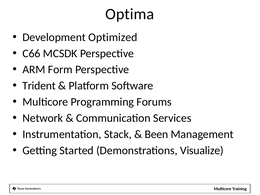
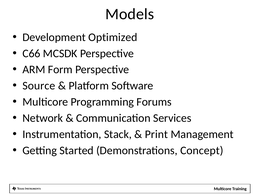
Optima: Optima -> Models
Trident: Trident -> Source
Been: Been -> Print
Visualize: Visualize -> Concept
